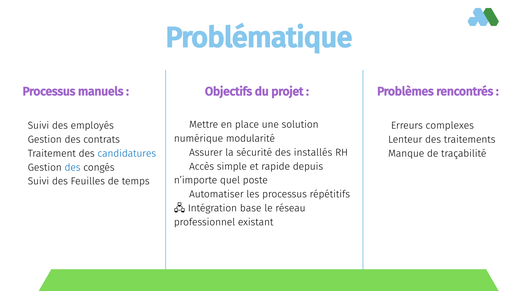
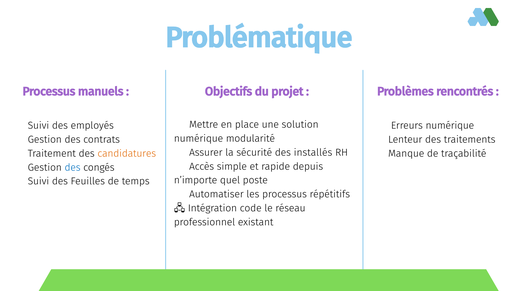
⚠️Erreurs complexes: complexes -> numérique
candidatures colour: blue -> orange
base: base -> code
